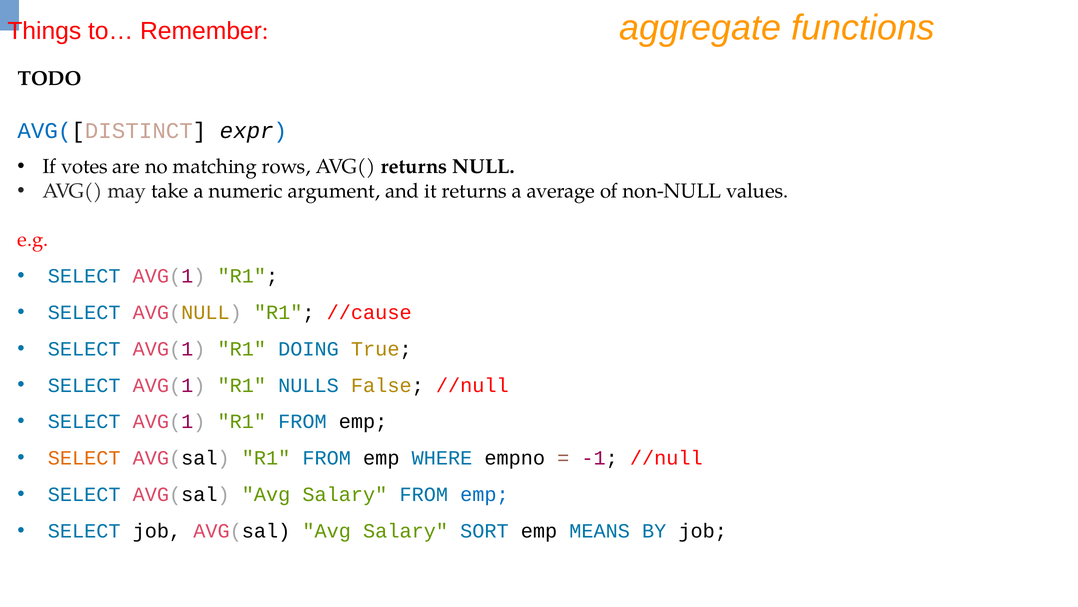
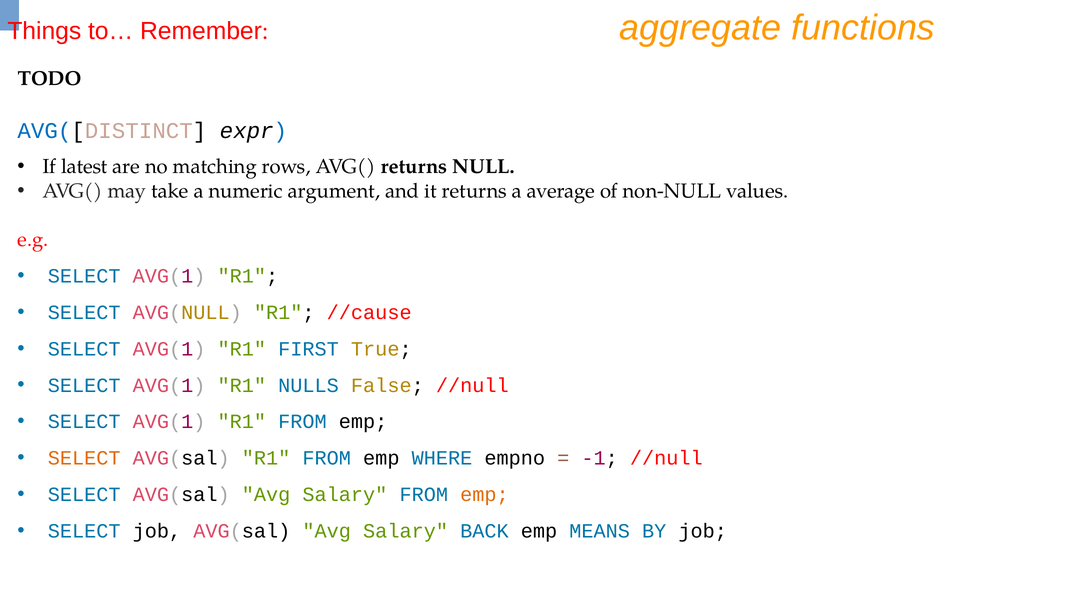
votes: votes -> latest
DOING: DOING -> FIRST
emp at (484, 494) colour: blue -> orange
SORT: SORT -> BACK
